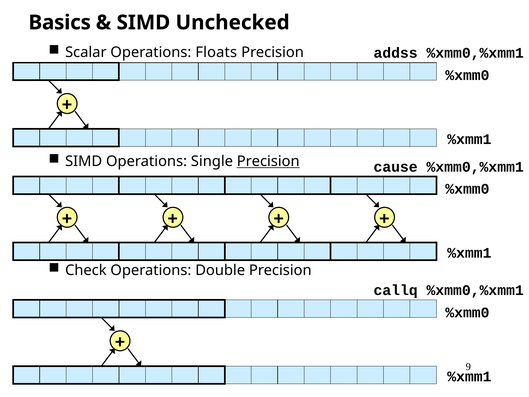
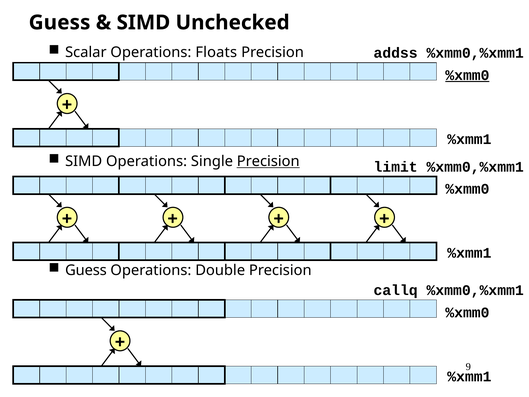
Basics at (60, 23): Basics -> Guess
%xmm0 at (467, 75) underline: none -> present
cause: cause -> limit
Check at (86, 270): Check -> Guess
